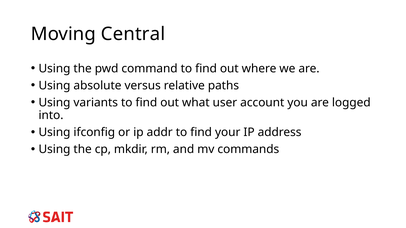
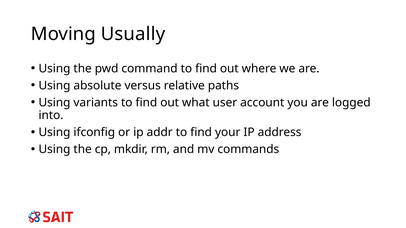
Central: Central -> Usually
